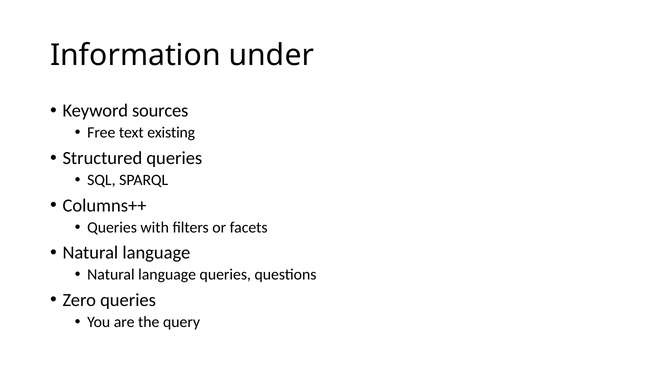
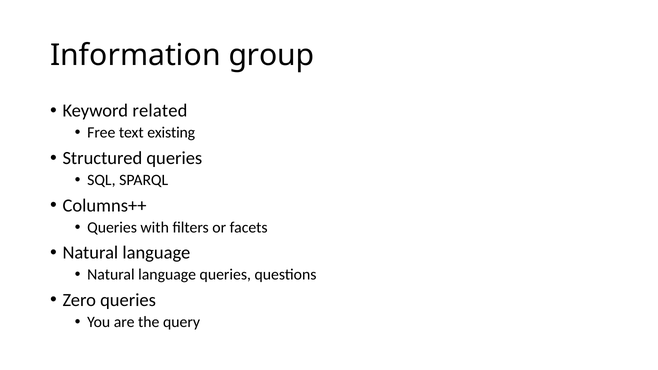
under: under -> group
sources: sources -> related
